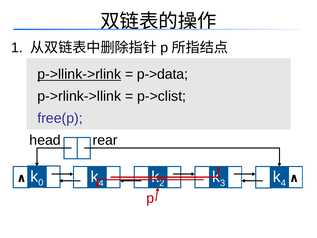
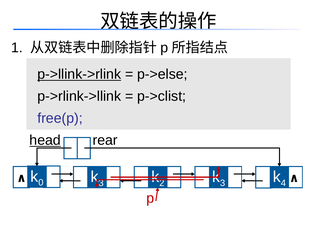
p->data: p->data -> p->else
head underline: none -> present
4 at (101, 183): 4 -> 3
